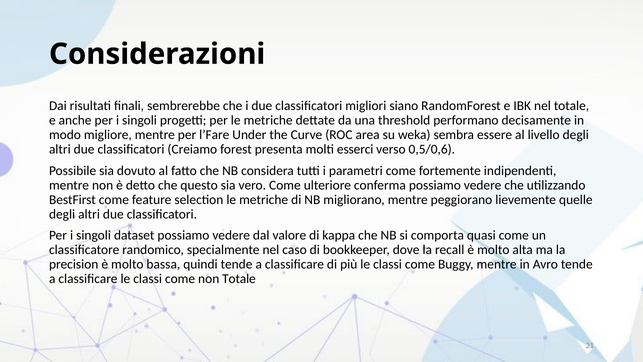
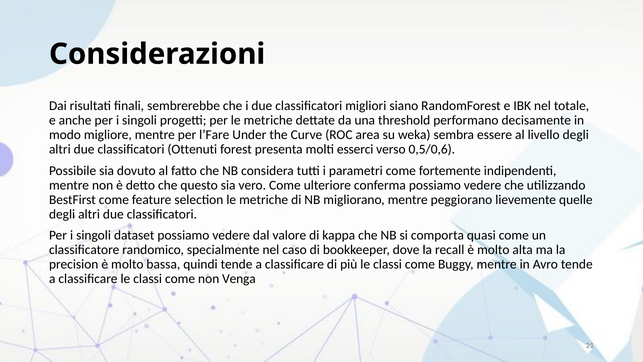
Creiamo: Creiamo -> Ottenuti
non Totale: Totale -> Venga
